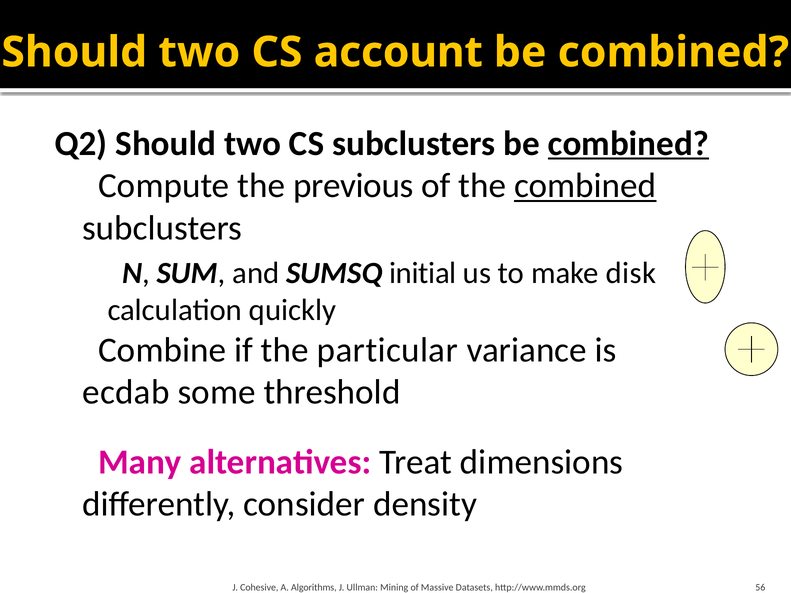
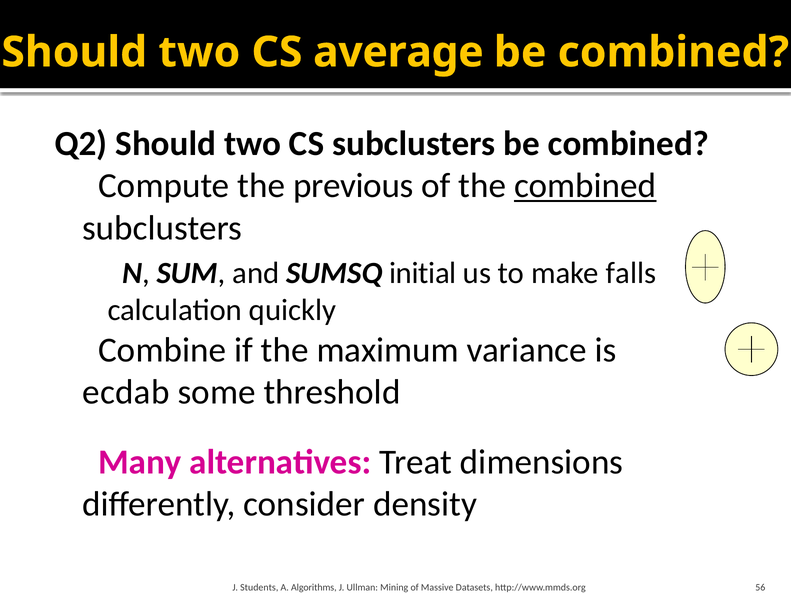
account: account -> average
combined at (629, 144) underline: present -> none
disk: disk -> falls
particular: particular -> maximum
Cohesive: Cohesive -> Students
